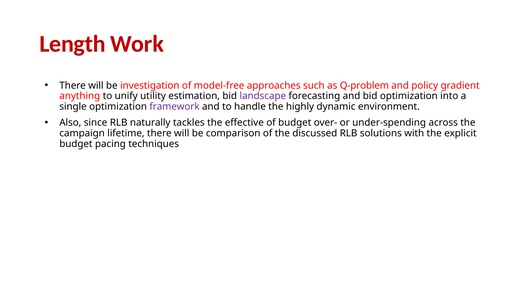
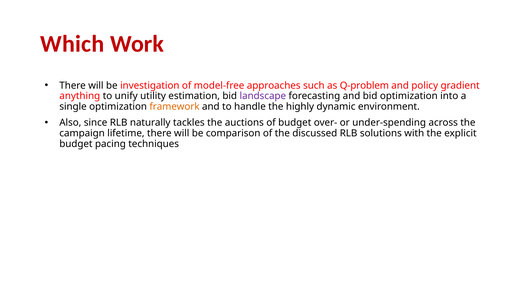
Length: Length -> Which
framework colour: purple -> orange
effective: effective -> auctions
